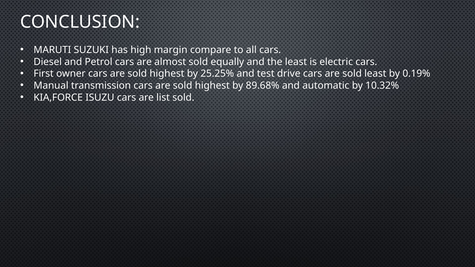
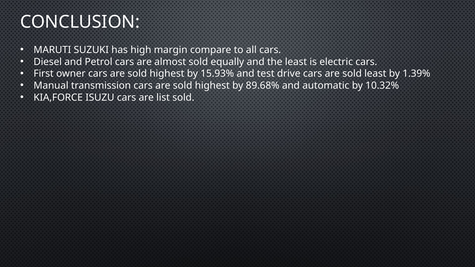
25.25%: 25.25% -> 15.93%
0.19%: 0.19% -> 1.39%
